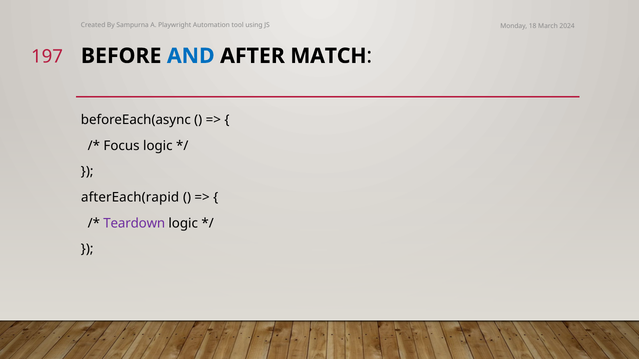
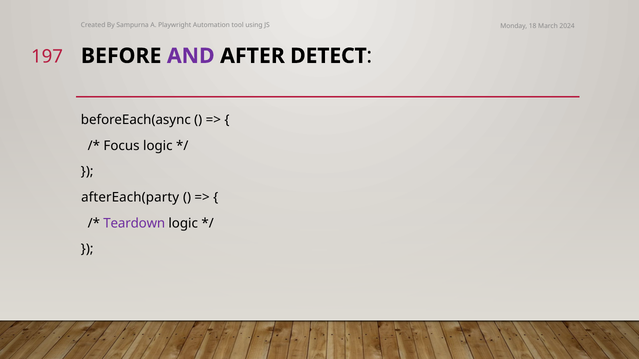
AND colour: blue -> purple
MATCH: MATCH -> DETECT
afterEach(rapid: afterEach(rapid -> afterEach(party
